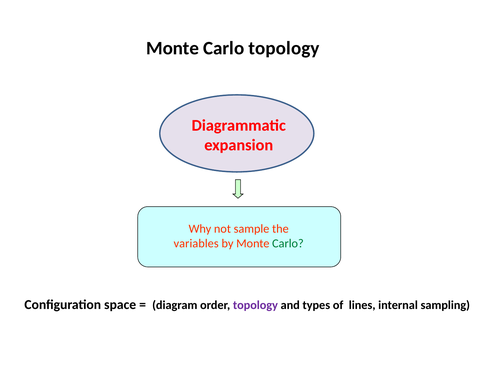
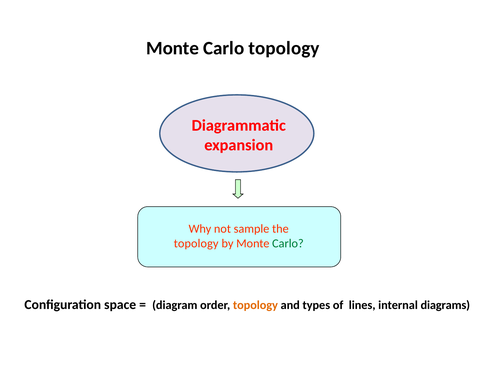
variables at (196, 243): variables -> topology
topology at (255, 305) colour: purple -> orange
sampling: sampling -> diagrams
